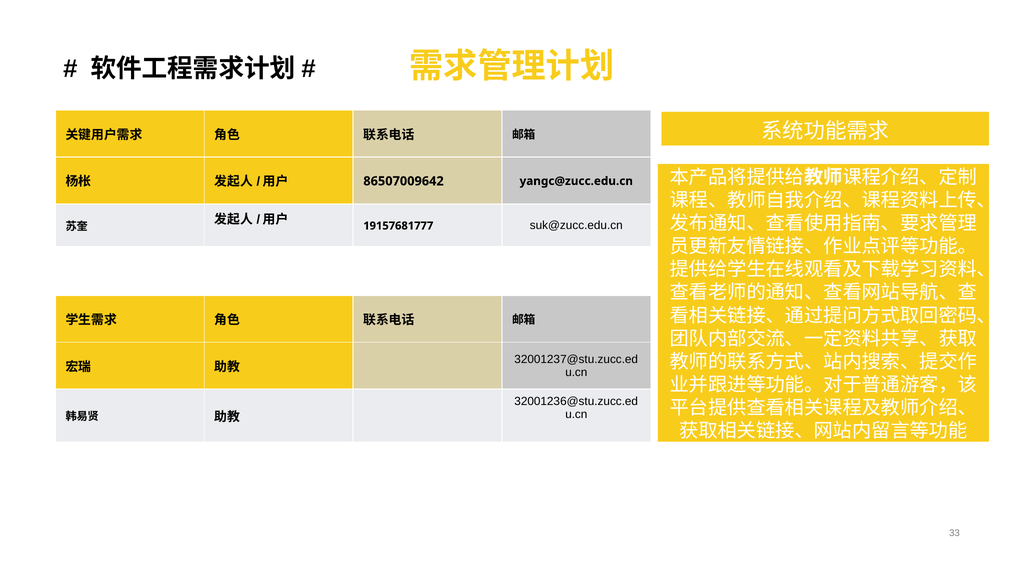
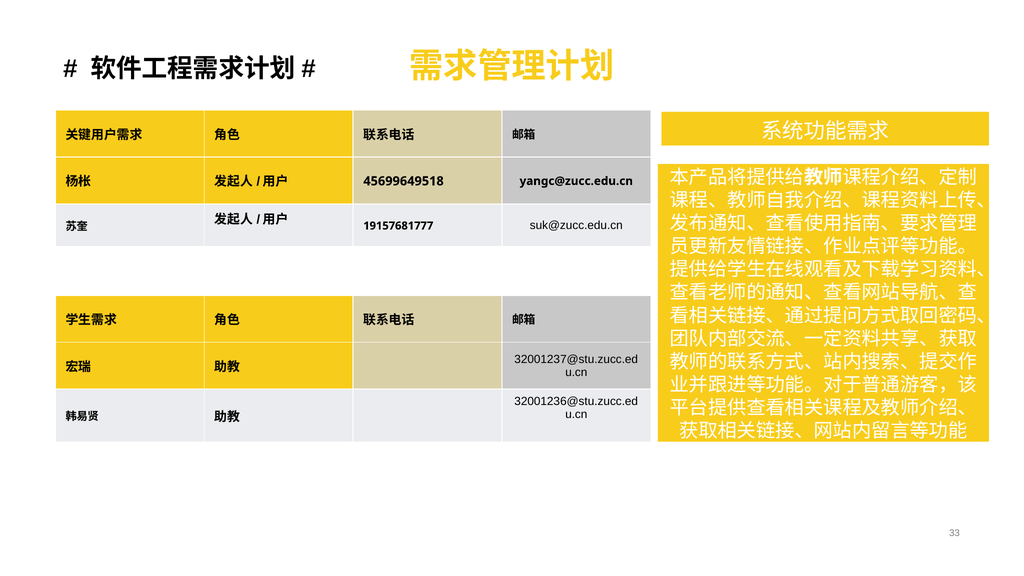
86507009642: 86507009642 -> 45699649518
